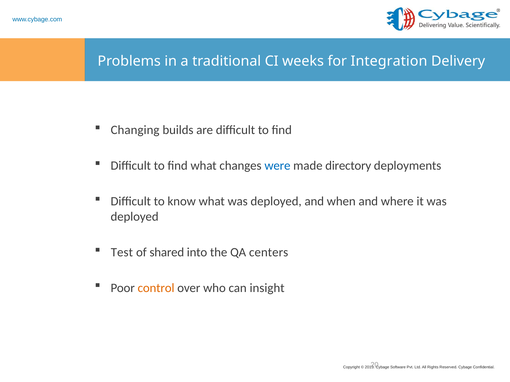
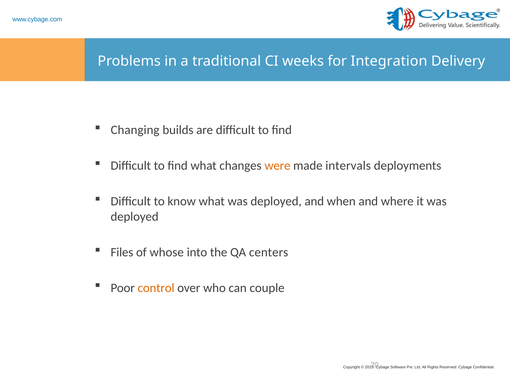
were colour: blue -> orange
directory: directory -> intervals
Test: Test -> Files
shared: shared -> whose
insight: insight -> couple
